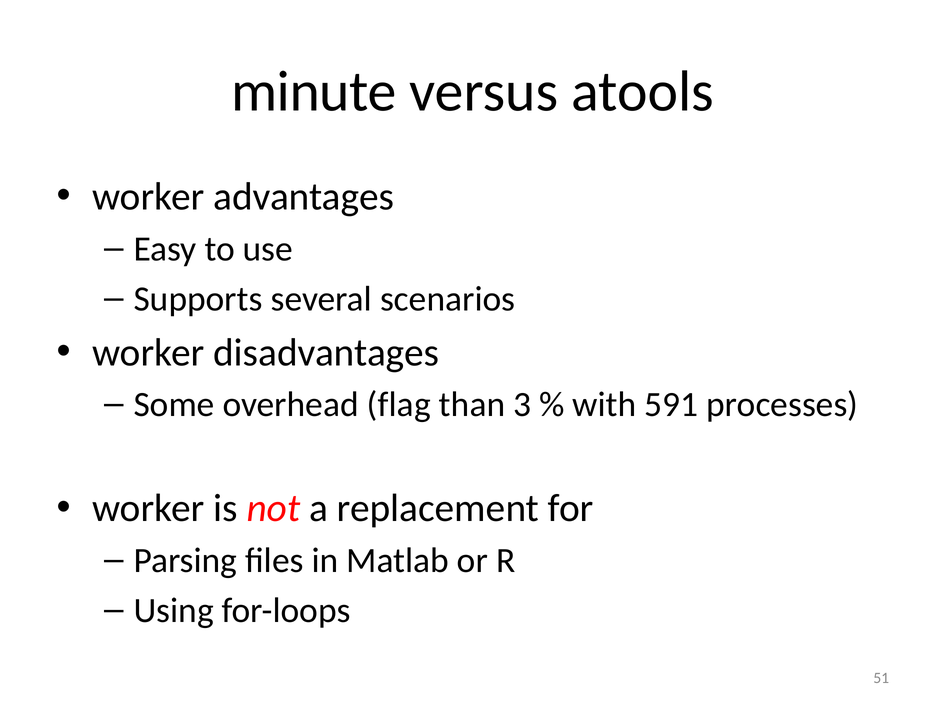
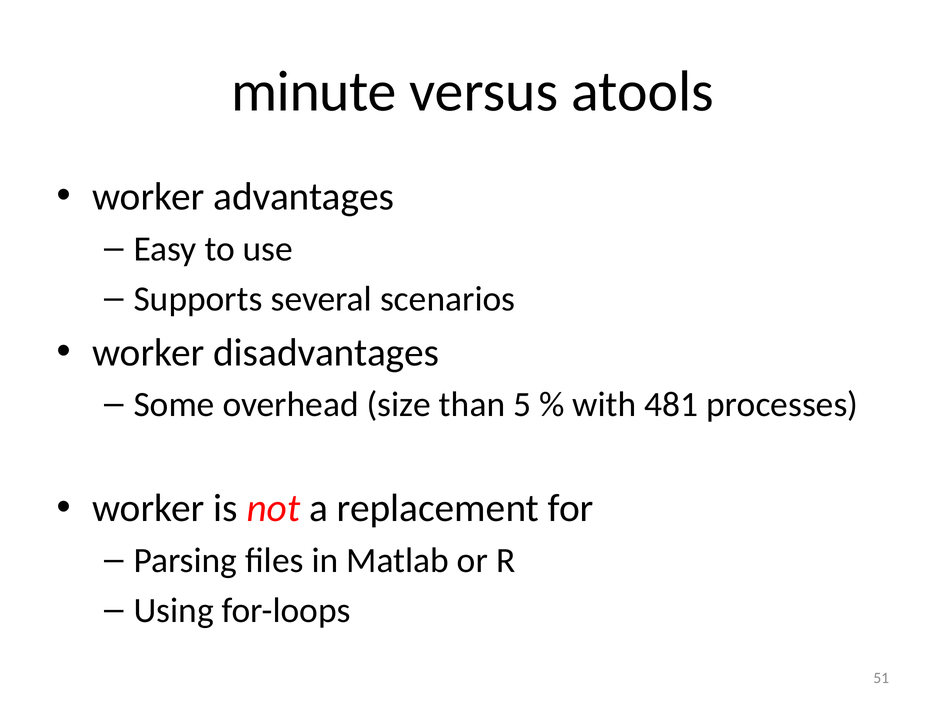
flag: flag -> size
3: 3 -> 5
591: 591 -> 481
